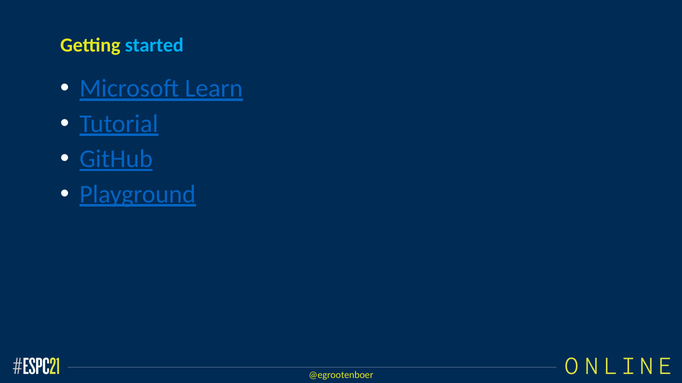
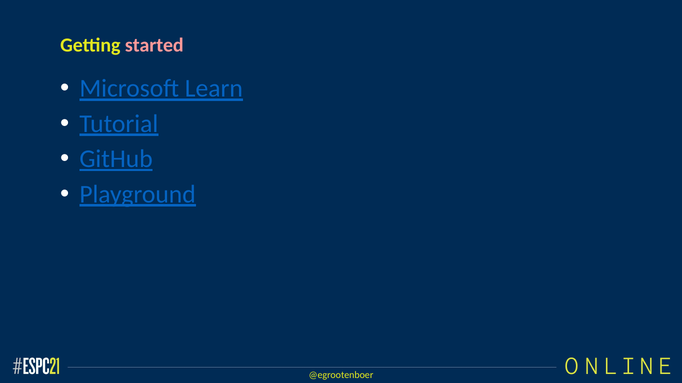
started colour: light blue -> pink
